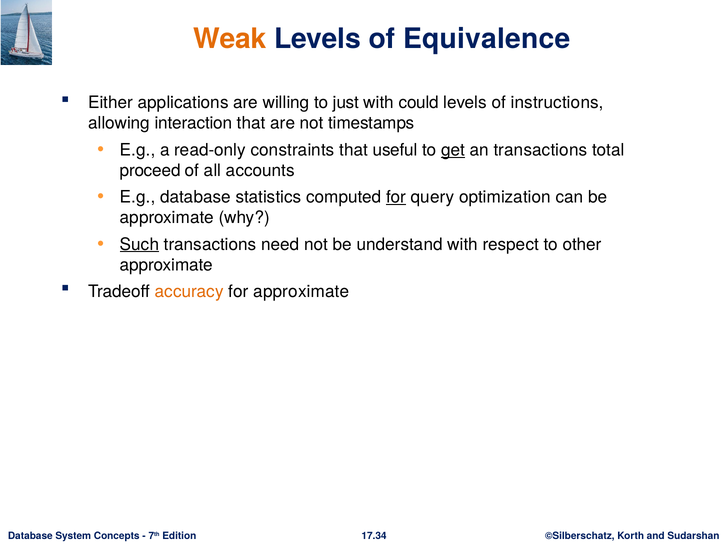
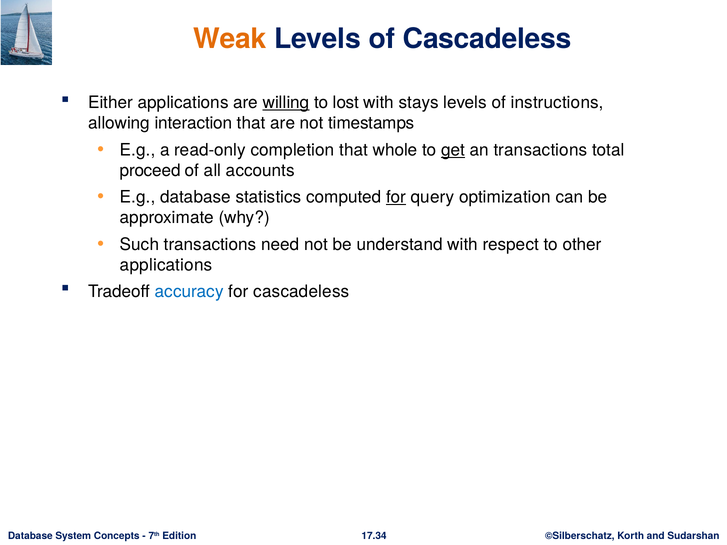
of Equivalence: Equivalence -> Cascadeless
willing underline: none -> present
just: just -> lost
could: could -> stays
constraints: constraints -> completion
useful: useful -> whole
Such underline: present -> none
approximate at (166, 265): approximate -> applications
accuracy colour: orange -> blue
for approximate: approximate -> cascadeless
